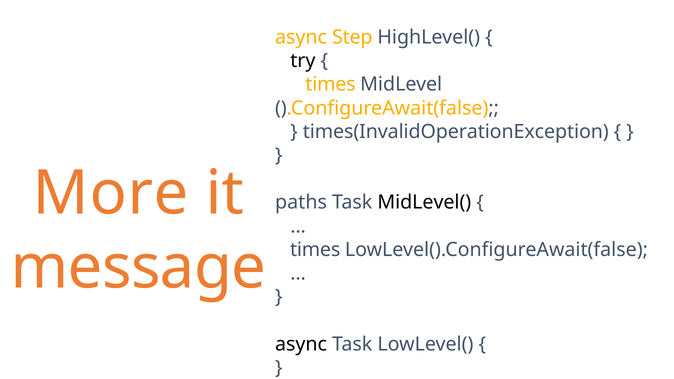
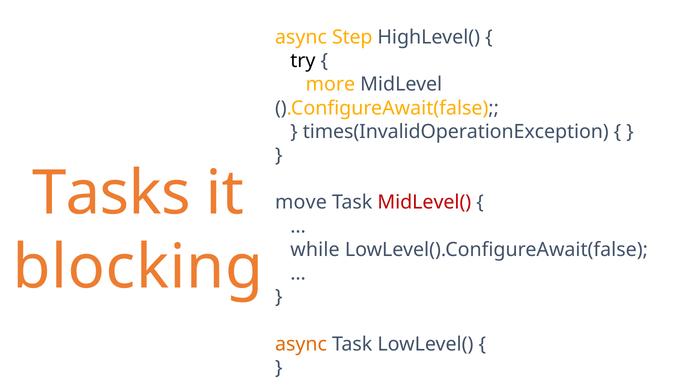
times at (331, 85): times -> more
More: More -> Tasks
paths: paths -> move
MidLevel( colour: black -> red
times at (315, 250): times -> while
message: message -> blocking
async at (301, 344) colour: black -> orange
